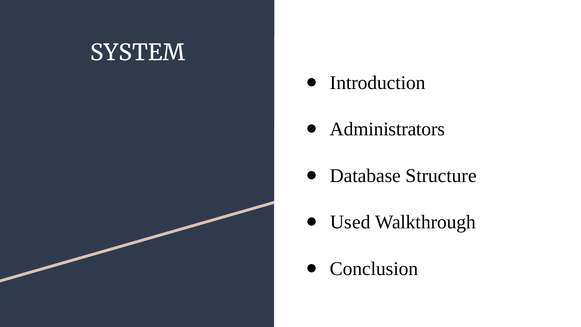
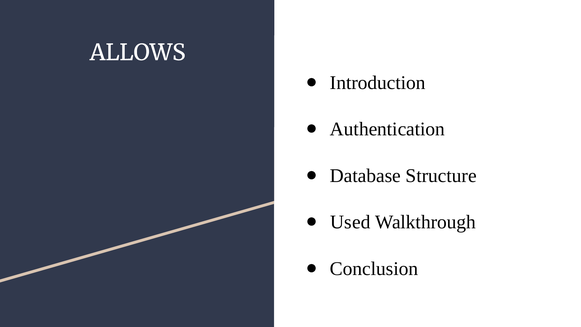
SYSTEM: SYSTEM -> ALLOWS
Administrators: Administrators -> Authentication
